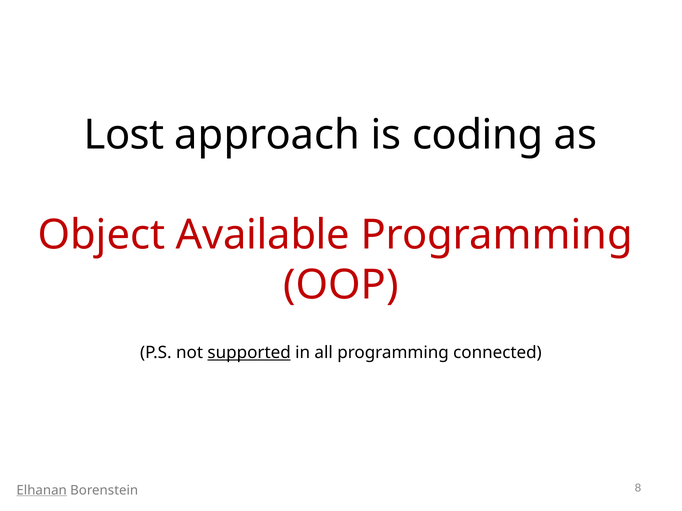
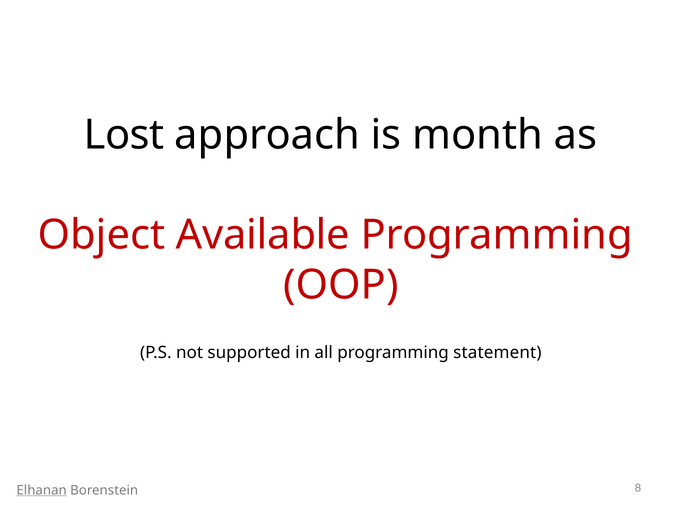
coding: coding -> month
supported underline: present -> none
connected: connected -> statement
